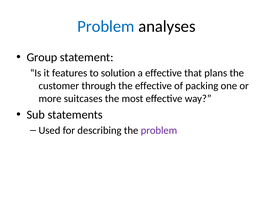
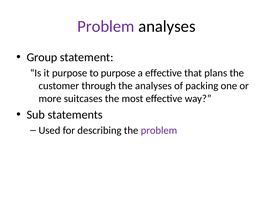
Problem at (106, 26) colour: blue -> purple
it features: features -> purpose
to solution: solution -> purpose
the effective: effective -> analyses
